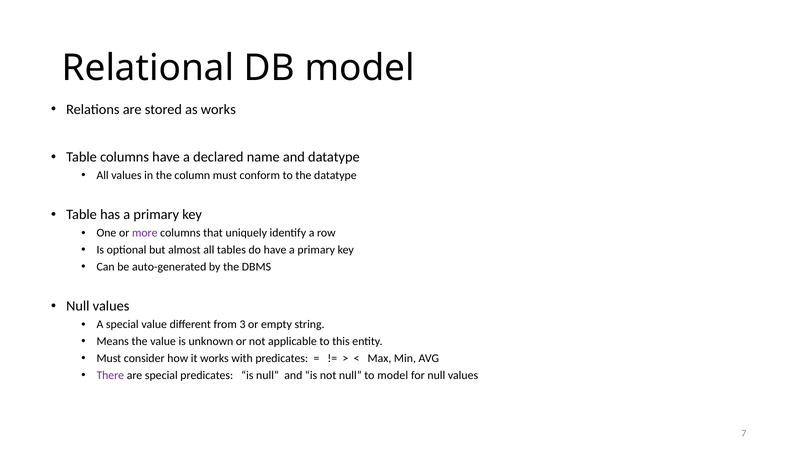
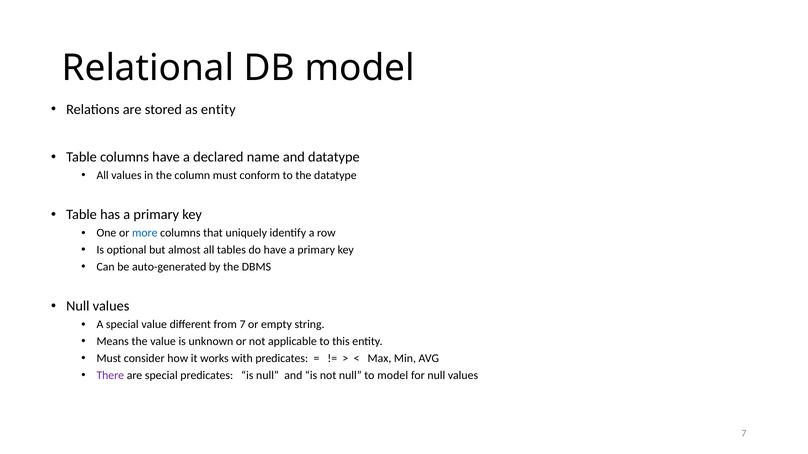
as works: works -> entity
more colour: purple -> blue
from 3: 3 -> 7
